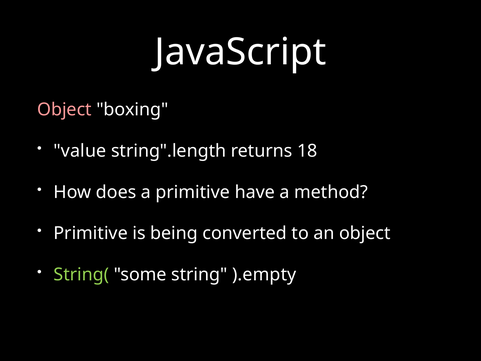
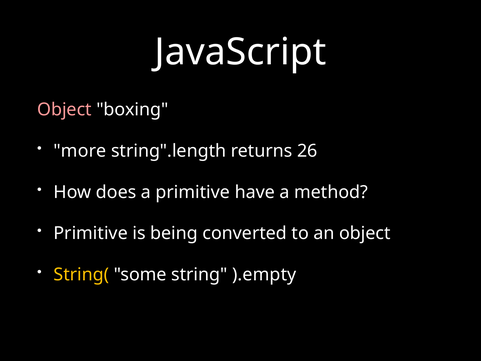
value: value -> more
18: 18 -> 26
String( colour: light green -> yellow
